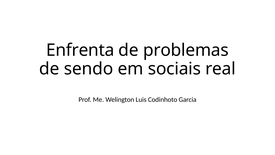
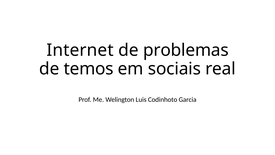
Enfrenta: Enfrenta -> Internet
sendo: sendo -> temos
